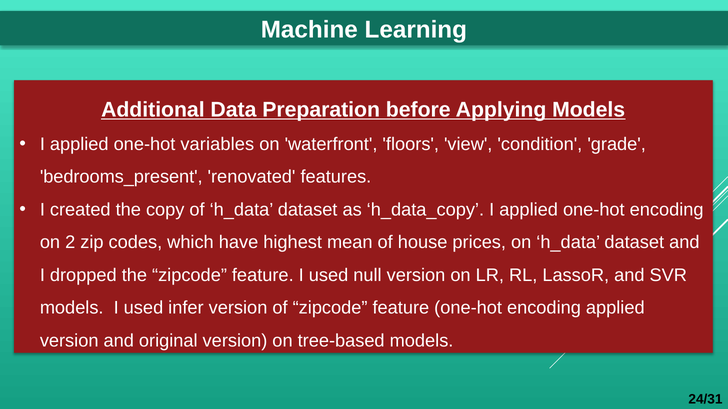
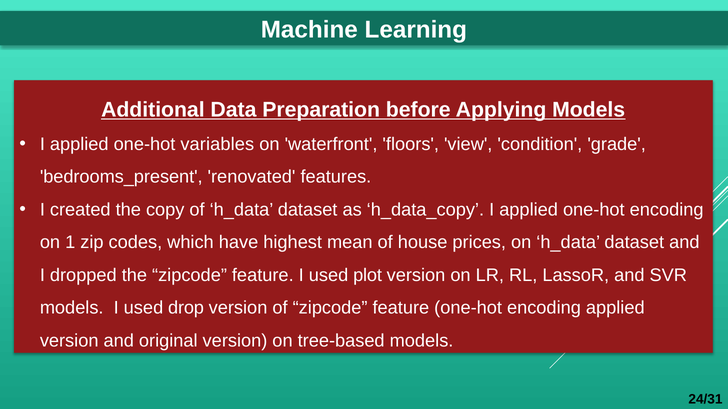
2: 2 -> 1
null: null -> plot
infer: infer -> drop
